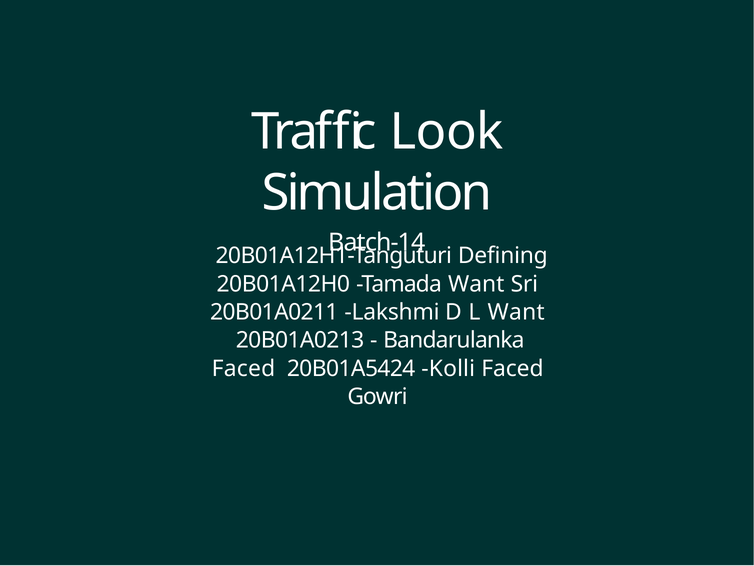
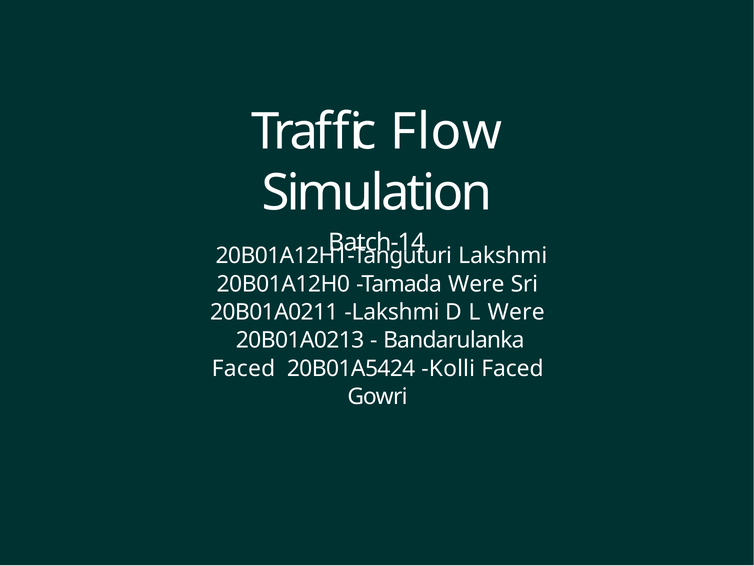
Look: Look -> Flow
Defining at (503, 256): Defining -> Lakshmi
Tamada Want: Want -> Were
L Want: Want -> Were
